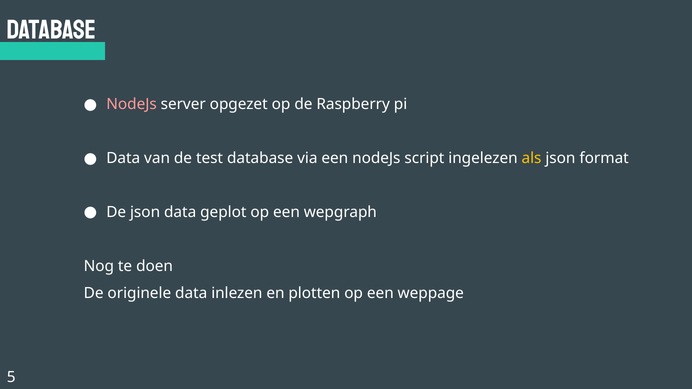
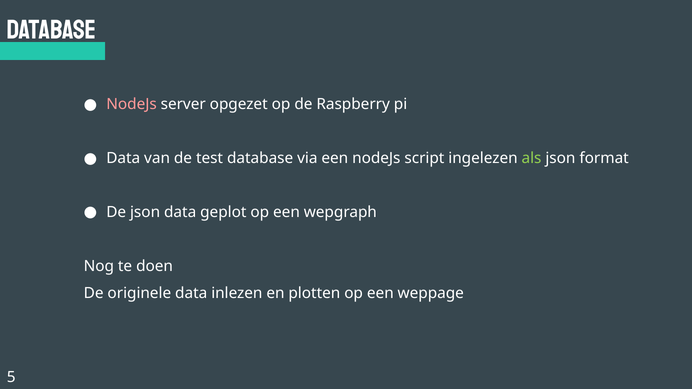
als colour: yellow -> light green
